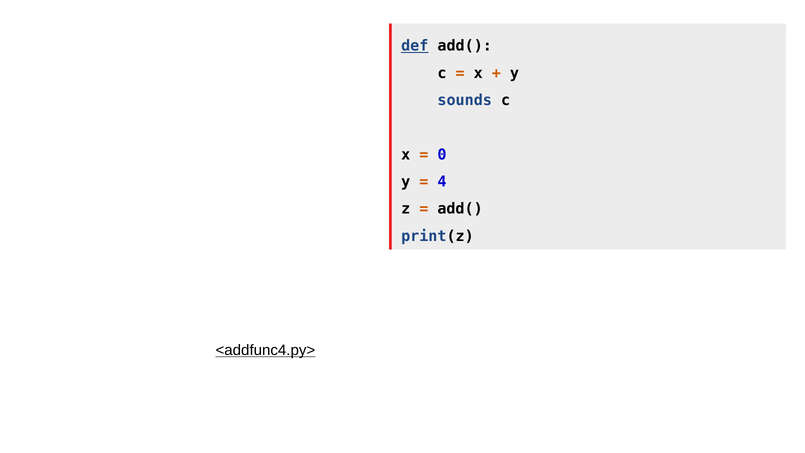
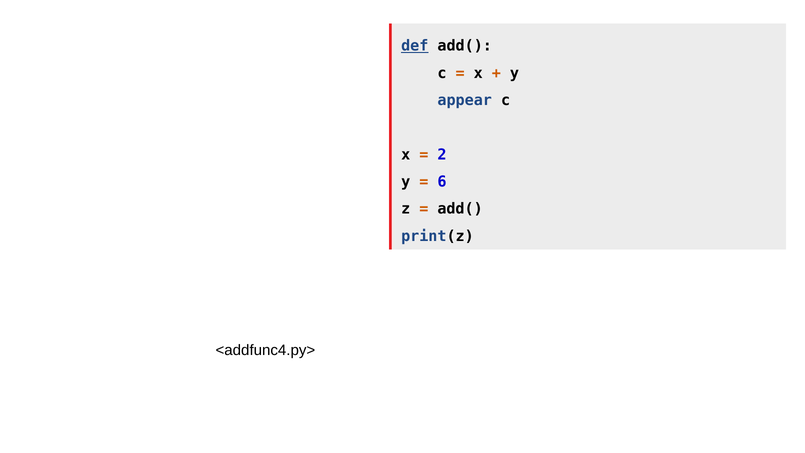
sounds: sounds -> appear
0: 0 -> 2
4: 4 -> 6
<addfunc4.py> underline: present -> none
